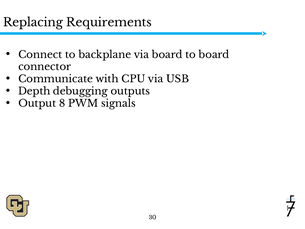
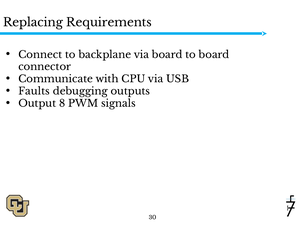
Depth: Depth -> Faults
